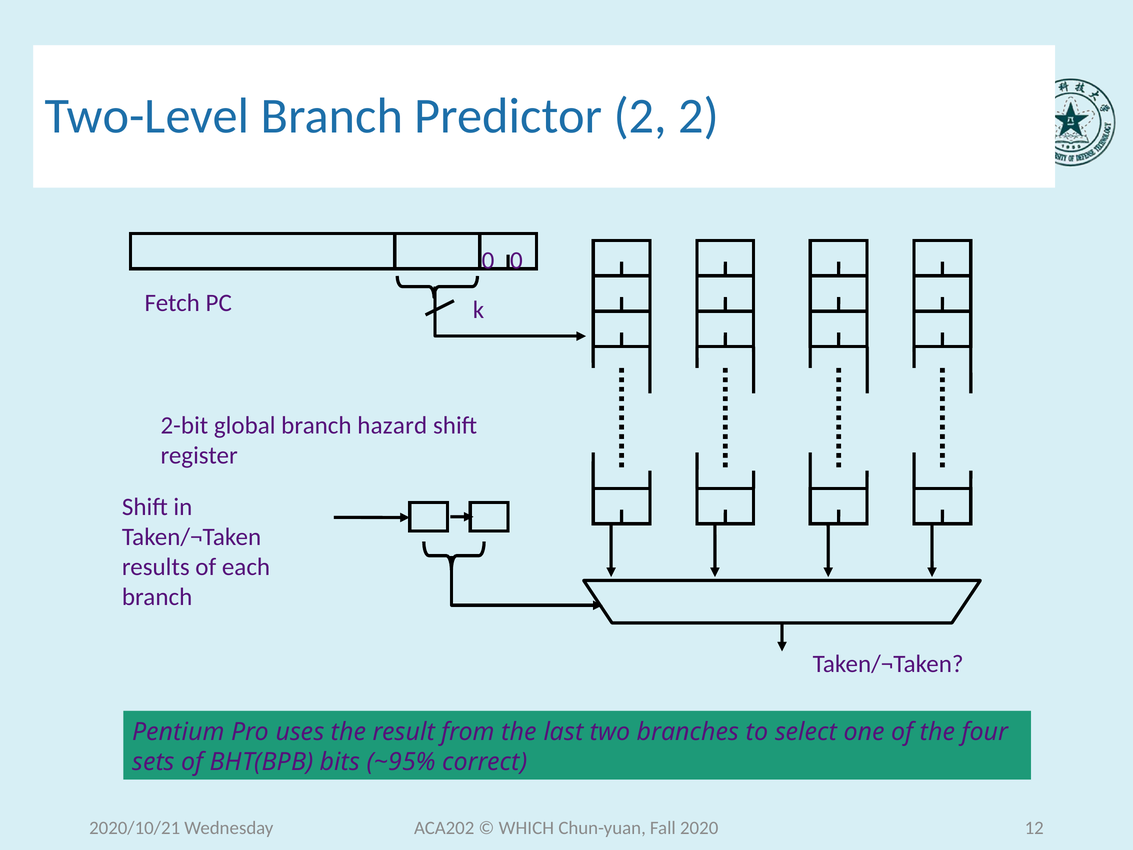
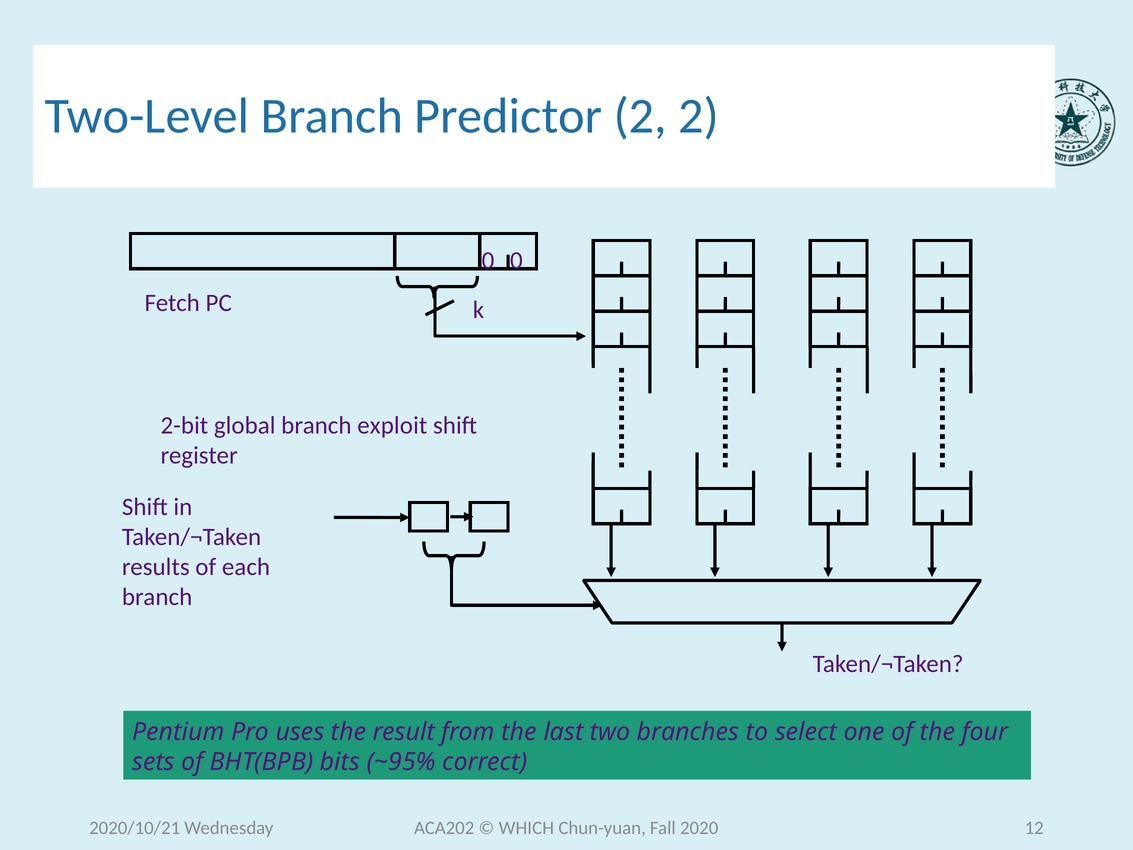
hazard: hazard -> exploit
